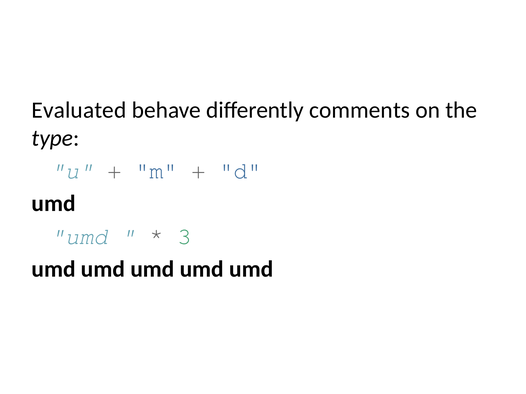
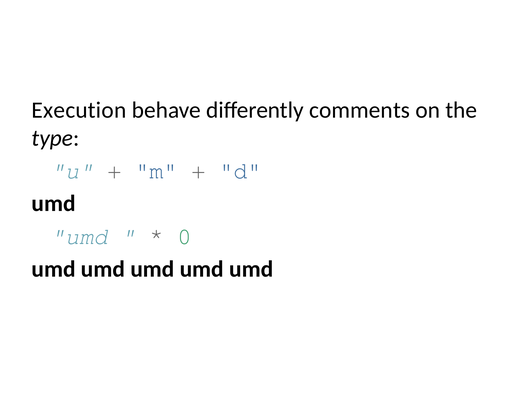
Evaluated: Evaluated -> Execution
3: 3 -> 0
